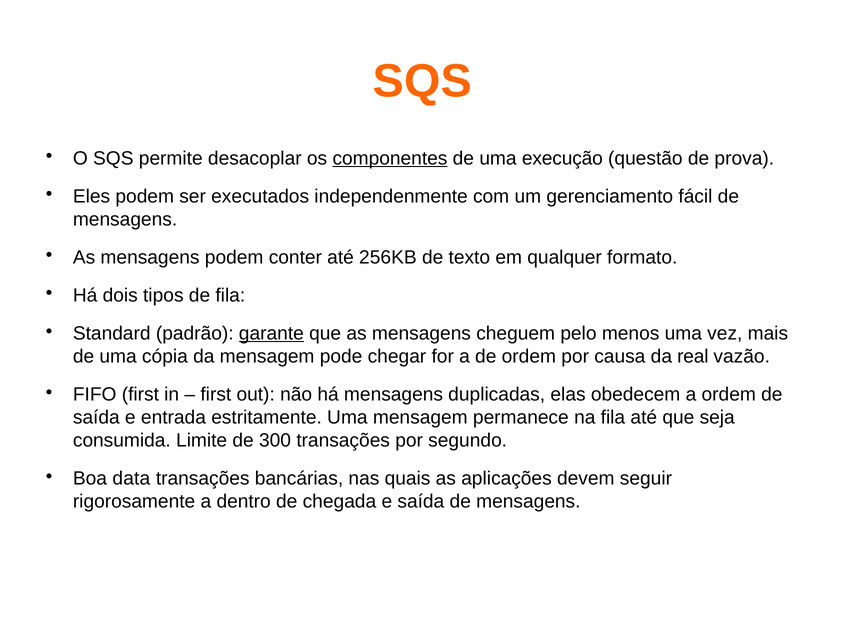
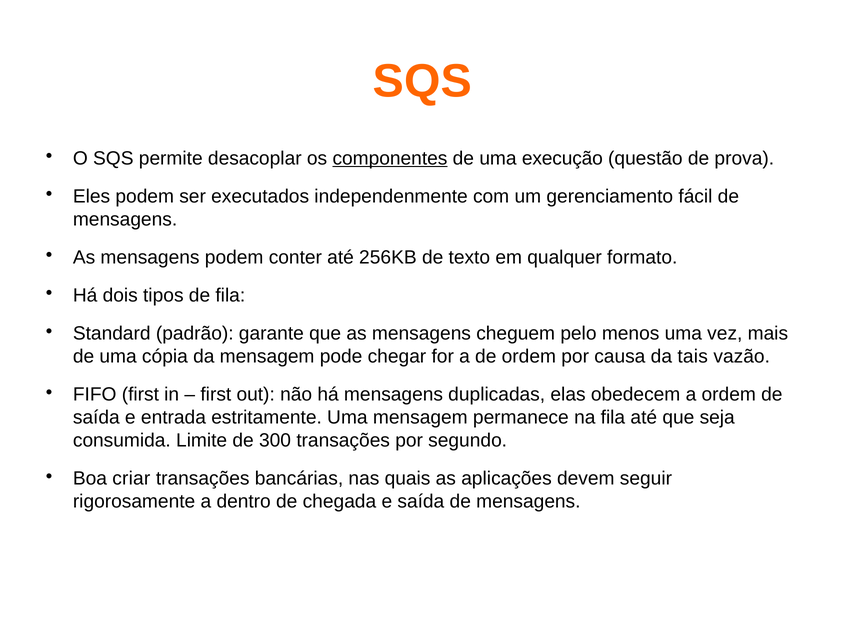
garante underline: present -> none
real: real -> tais
data: data -> criar
